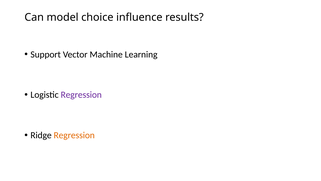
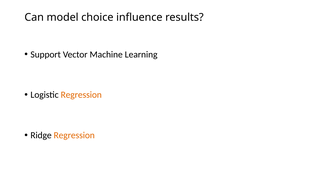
Regression at (81, 95) colour: purple -> orange
